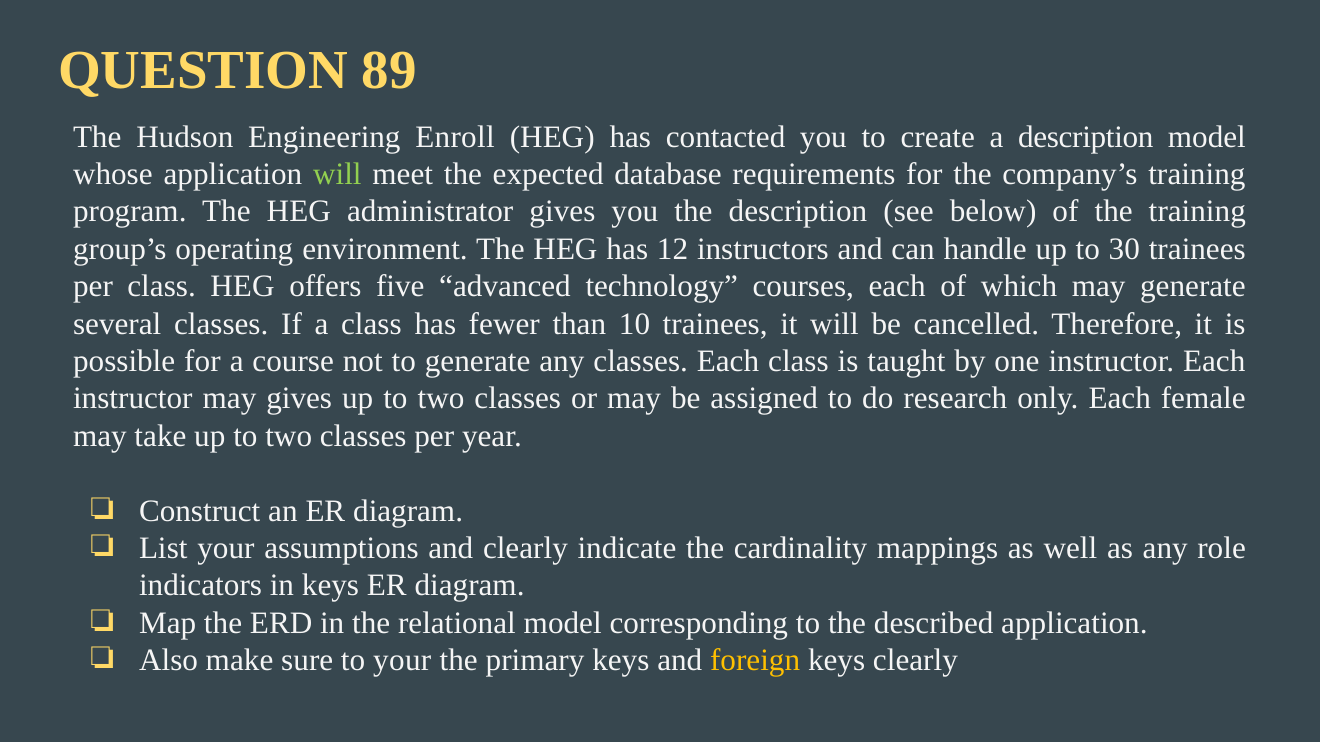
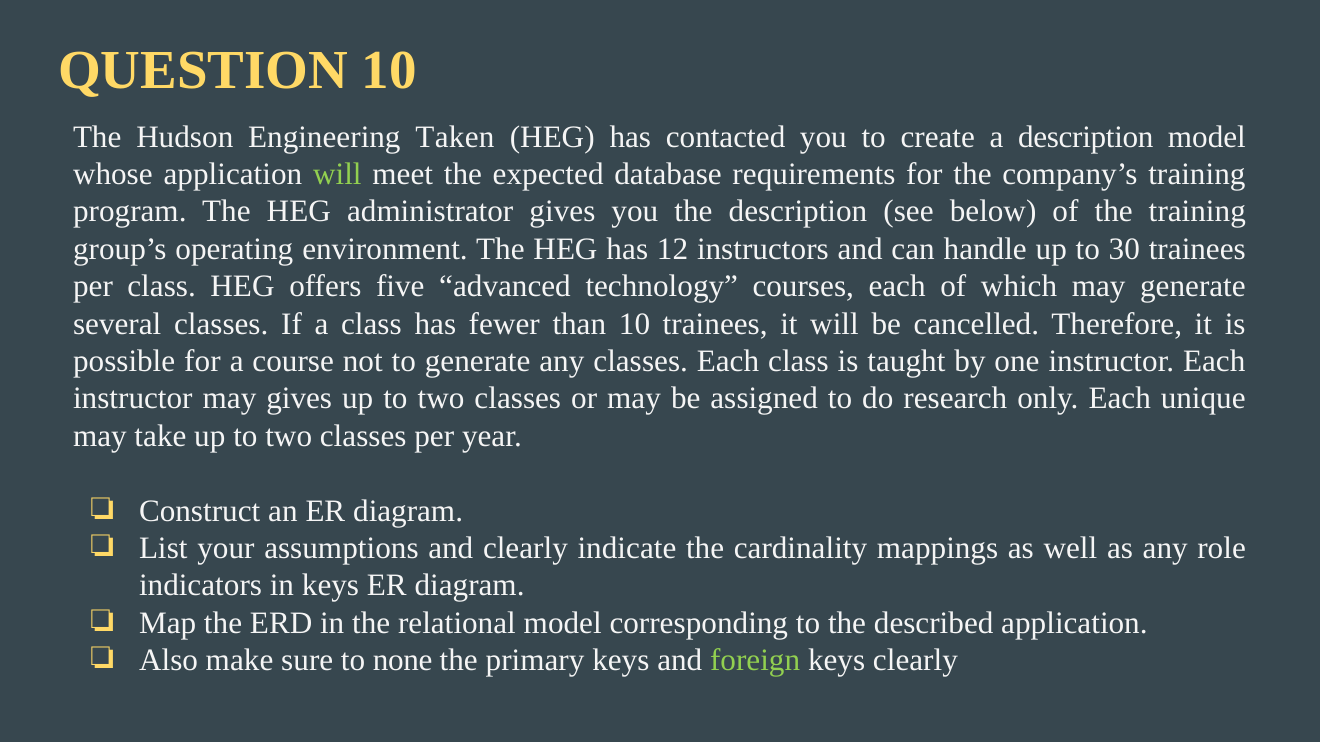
QUESTION 89: 89 -> 10
Enroll: Enroll -> Taken
female: female -> unique
to your: your -> none
foreign colour: yellow -> light green
